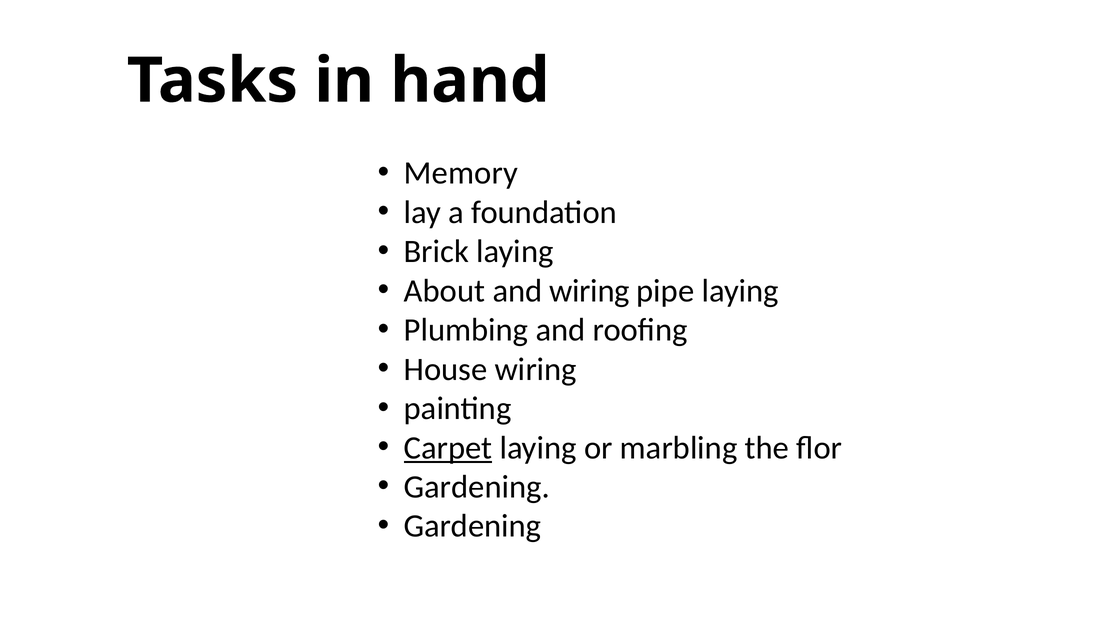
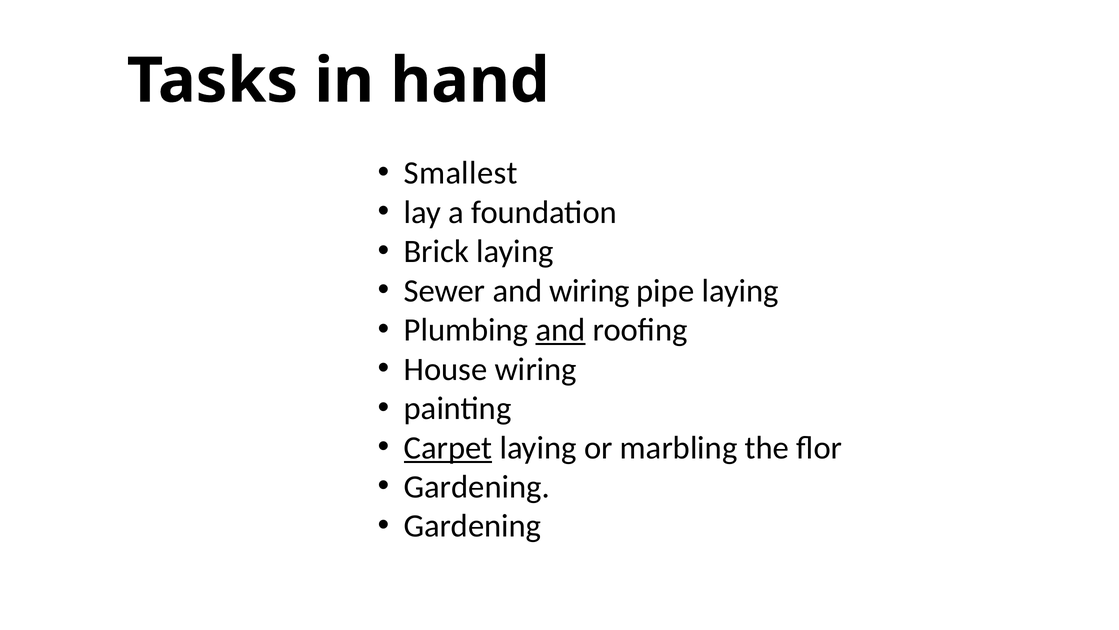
Memory: Memory -> Smallest
About: About -> Sewer
and at (561, 330) underline: none -> present
